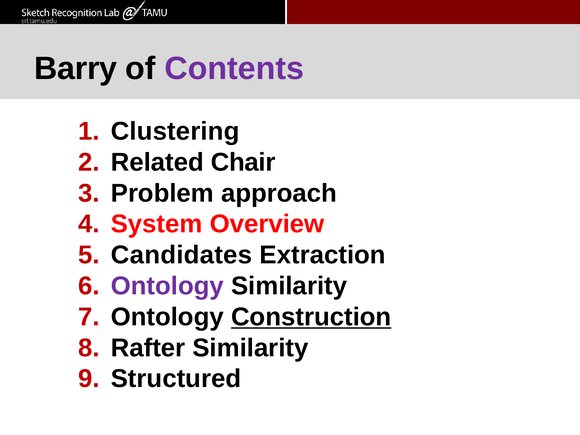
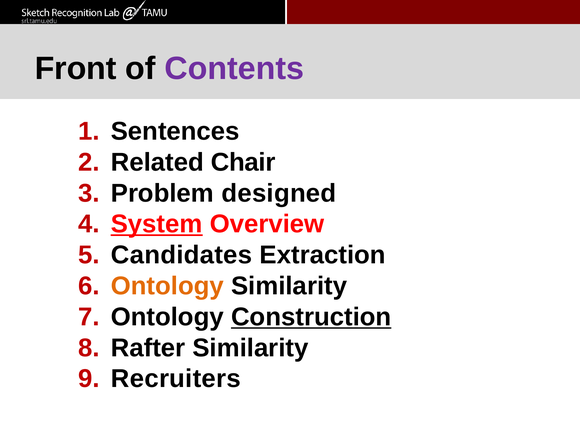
Barry: Barry -> Front
Clustering: Clustering -> Sentences
approach: approach -> designed
System underline: none -> present
Ontology at (167, 286) colour: purple -> orange
Structured: Structured -> Recruiters
